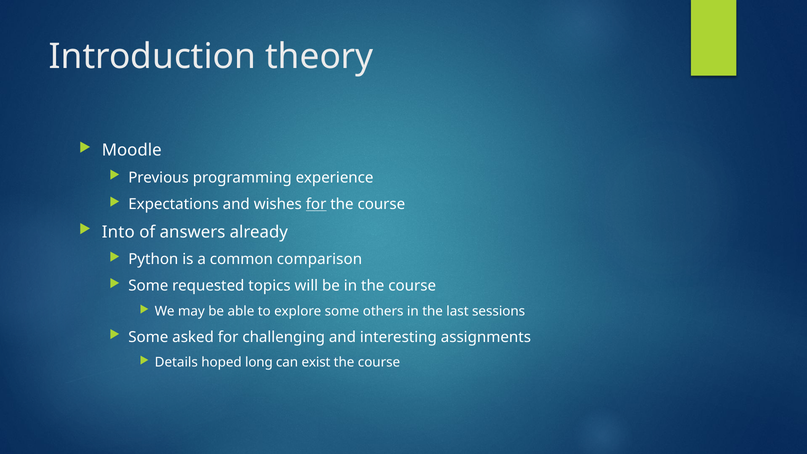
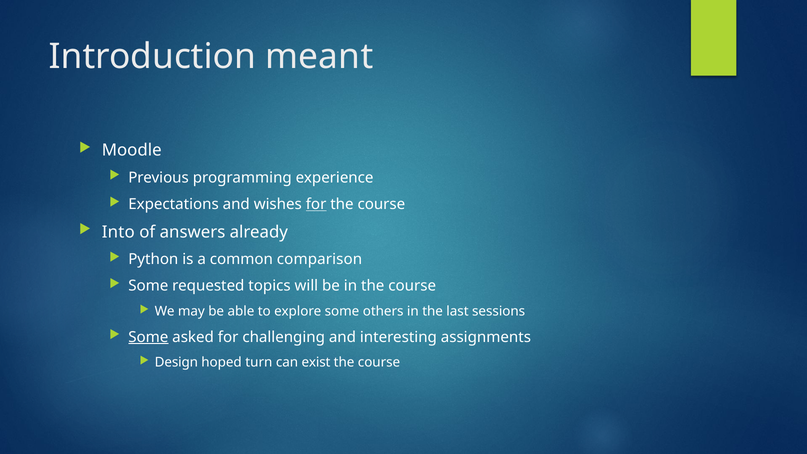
theory: theory -> meant
Some at (148, 337) underline: none -> present
Details: Details -> Design
long: long -> turn
